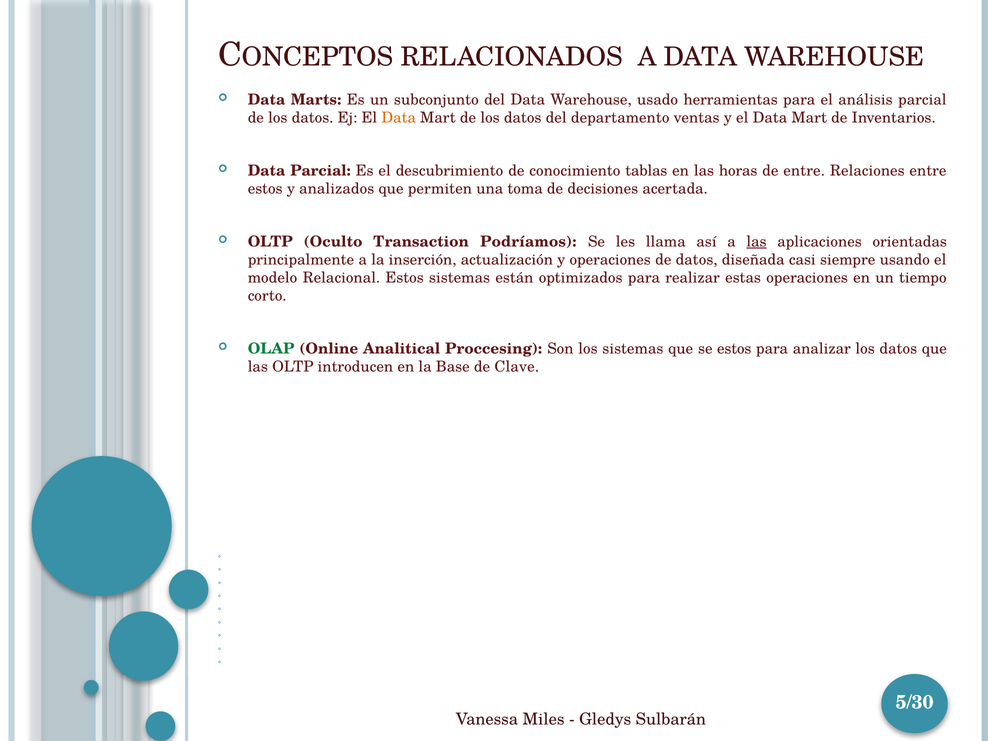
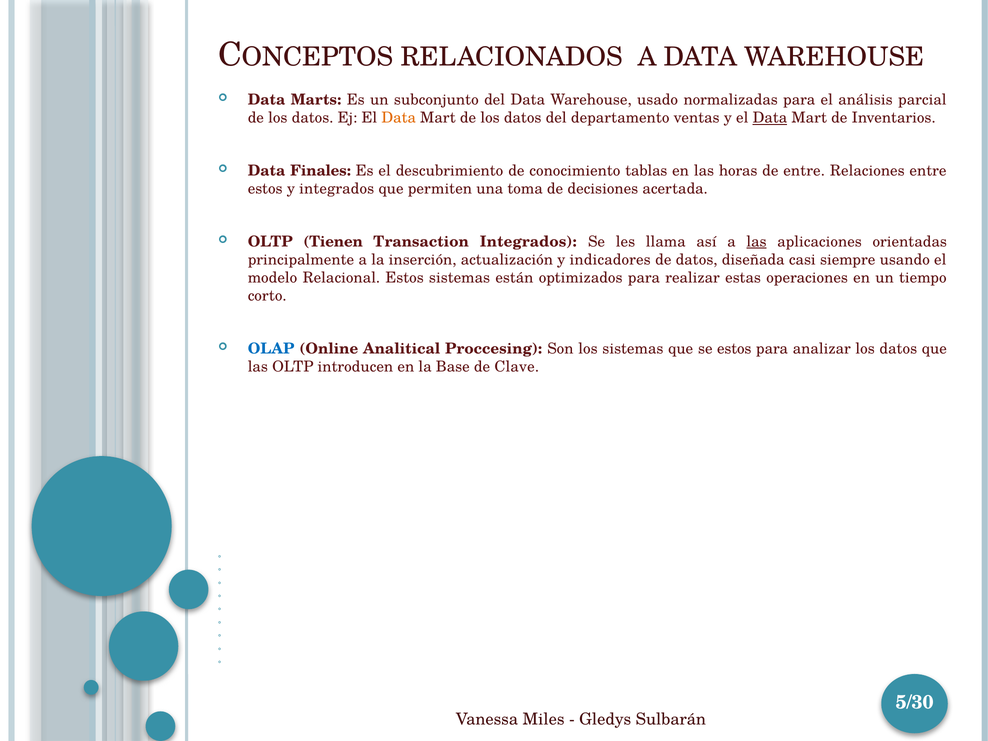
herramientas: herramientas -> normalizadas
Data at (770, 118) underline: none -> present
Data Parcial: Parcial -> Finales
y analizados: analizados -> integrados
Oculto: Oculto -> Tienen
Transaction Podríamos: Podríamos -> Integrados
y operaciones: operaciones -> indicadores
OLAP colour: green -> blue
